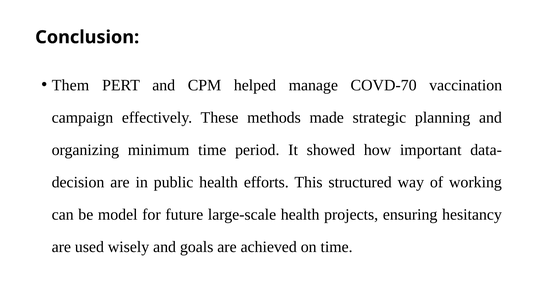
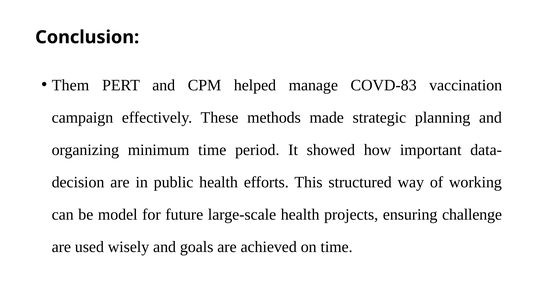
COVD-70: COVD-70 -> COVD-83
hesitancy: hesitancy -> challenge
